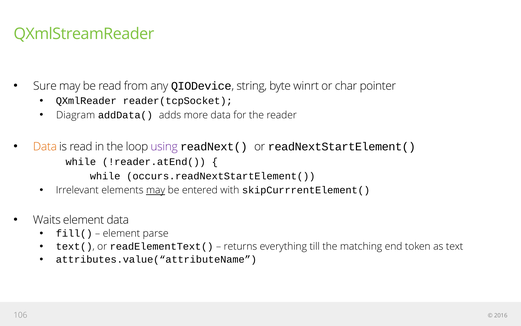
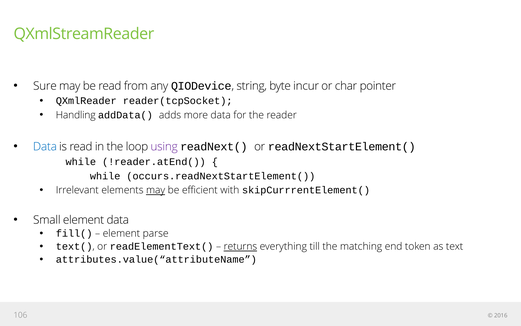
winrt: winrt -> incur
Diagram: Diagram -> Handling
Data at (45, 147) colour: orange -> blue
entered: entered -> efficient
Waits: Waits -> Small
returns underline: none -> present
